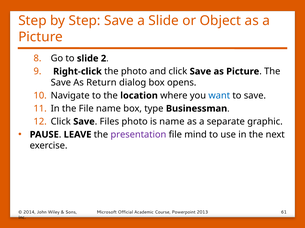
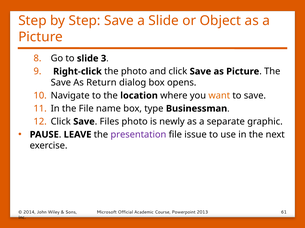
2: 2 -> 3
want colour: blue -> orange
is name: name -> newly
mind: mind -> issue
